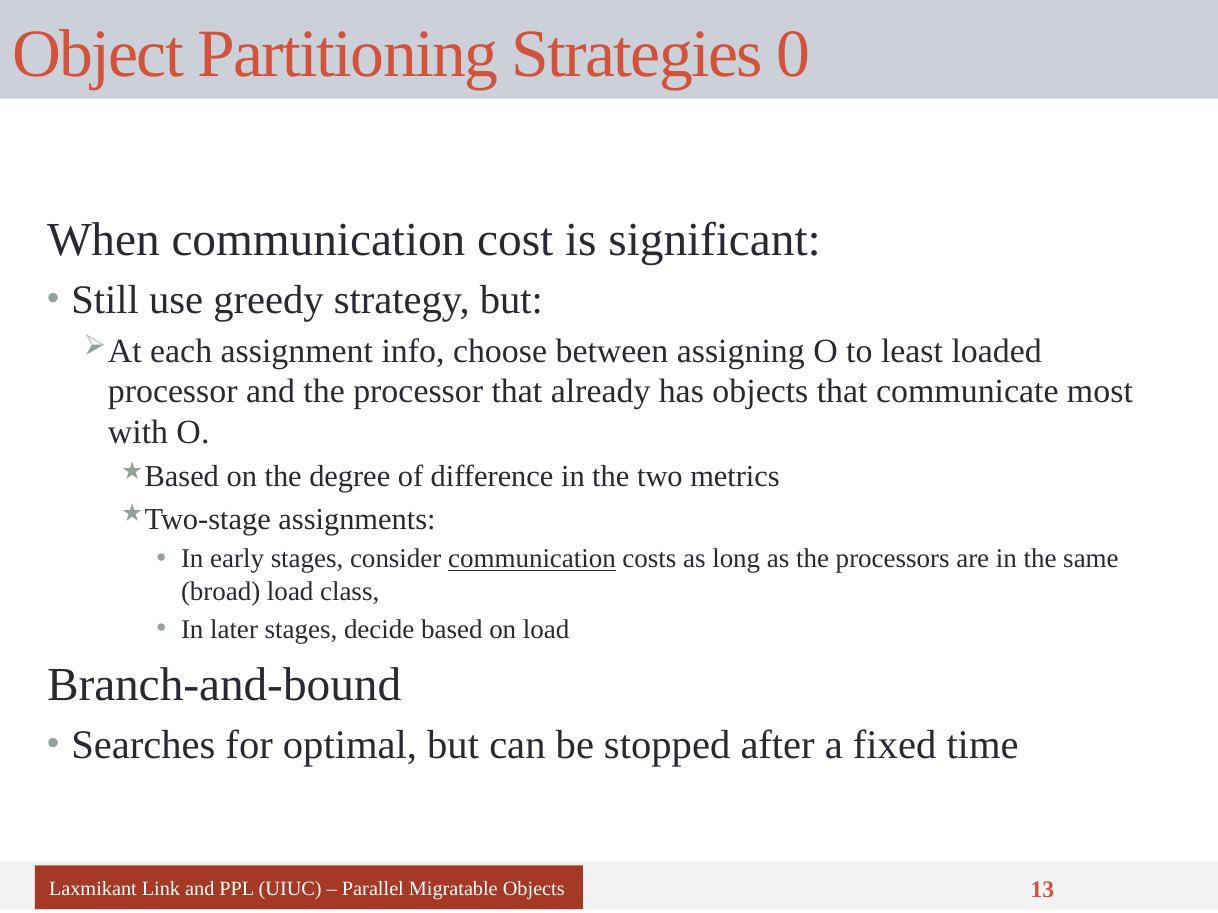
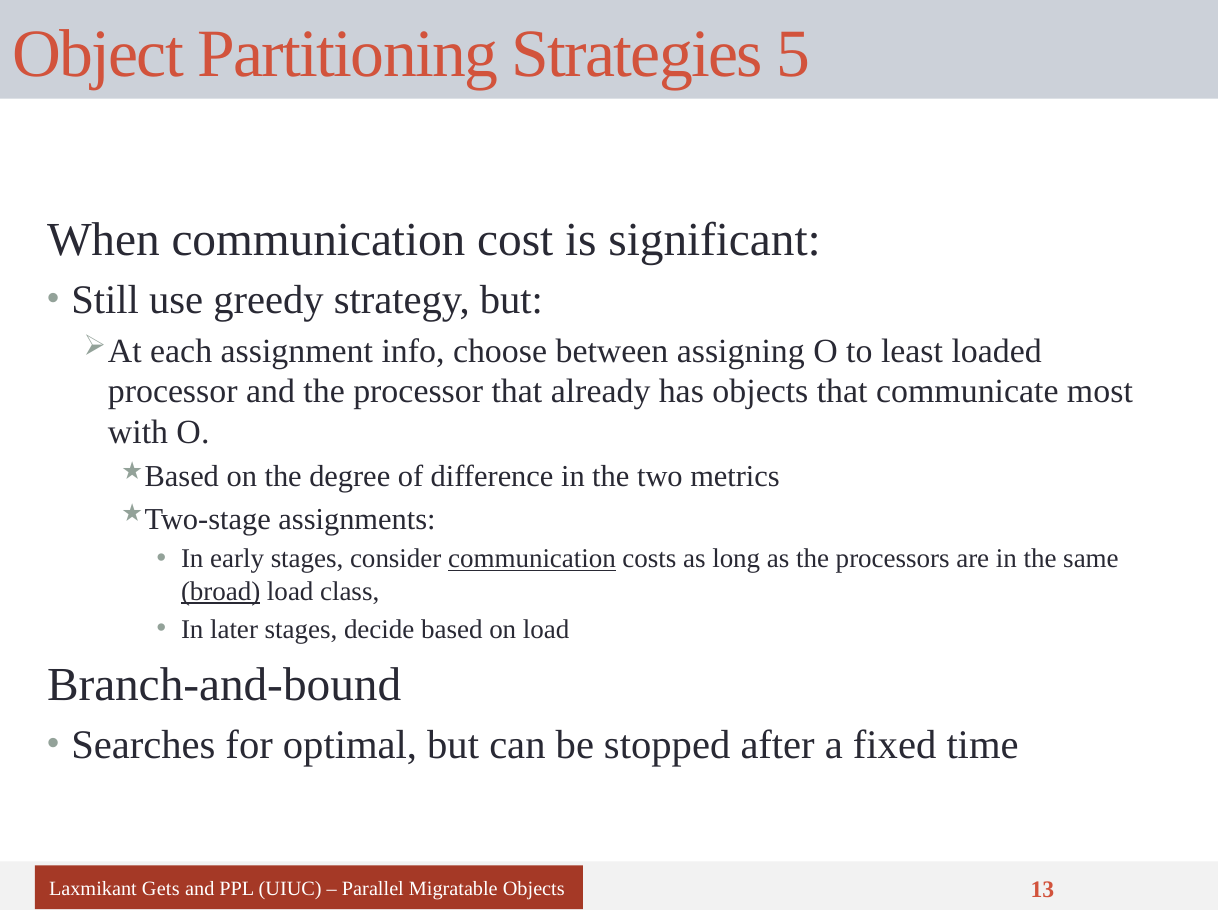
0: 0 -> 5
broad underline: none -> present
Link: Link -> Gets
